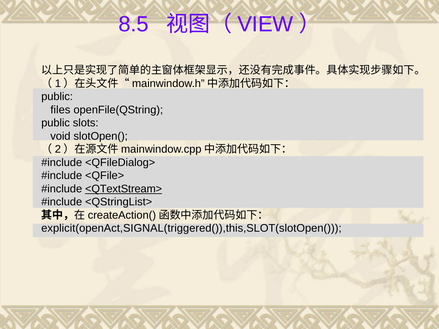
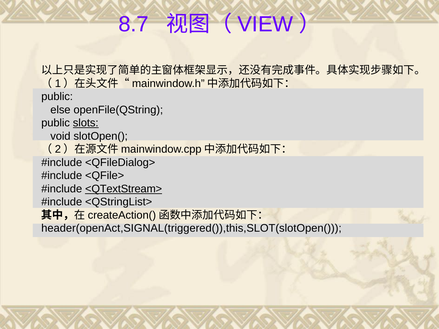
8.5: 8.5 -> 8.7
files: files -> else
slots underline: none -> present
explicit(openAct,SIGNAL(triggered()),this,SLOT(slotOpen(: explicit(openAct,SIGNAL(triggered()),this,SLOT(slotOpen( -> header(openAct,SIGNAL(triggered()),this,SLOT(slotOpen(
